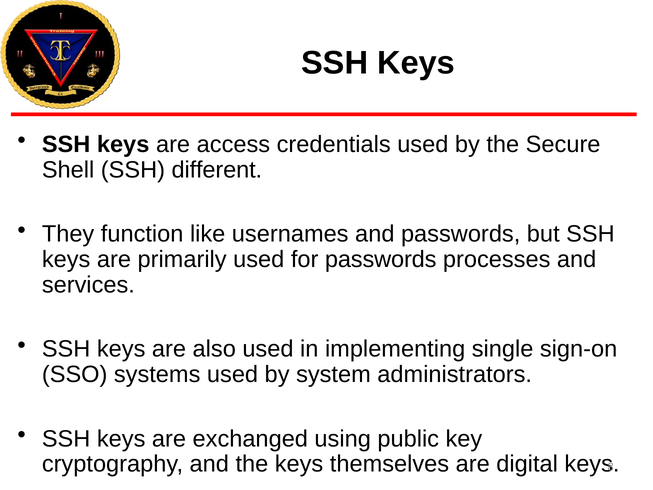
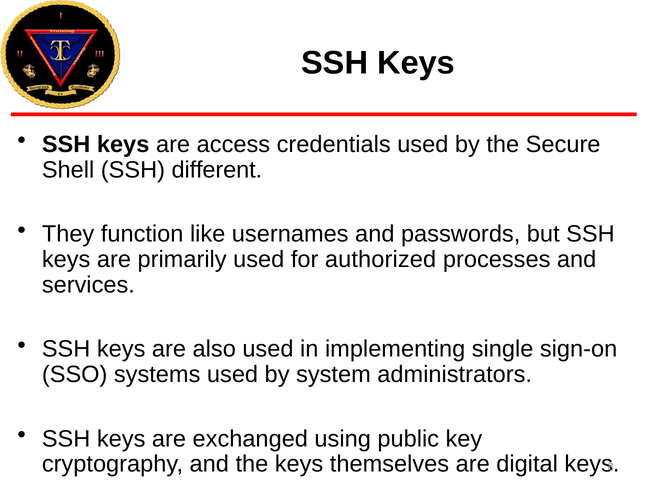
for passwords: passwords -> authorized
